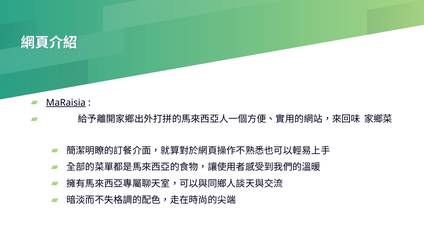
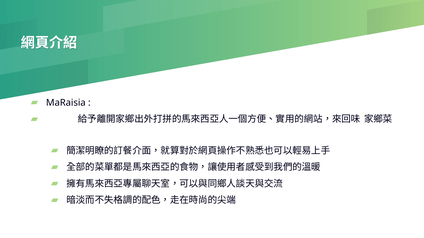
MaRaisia underline: present -> none
